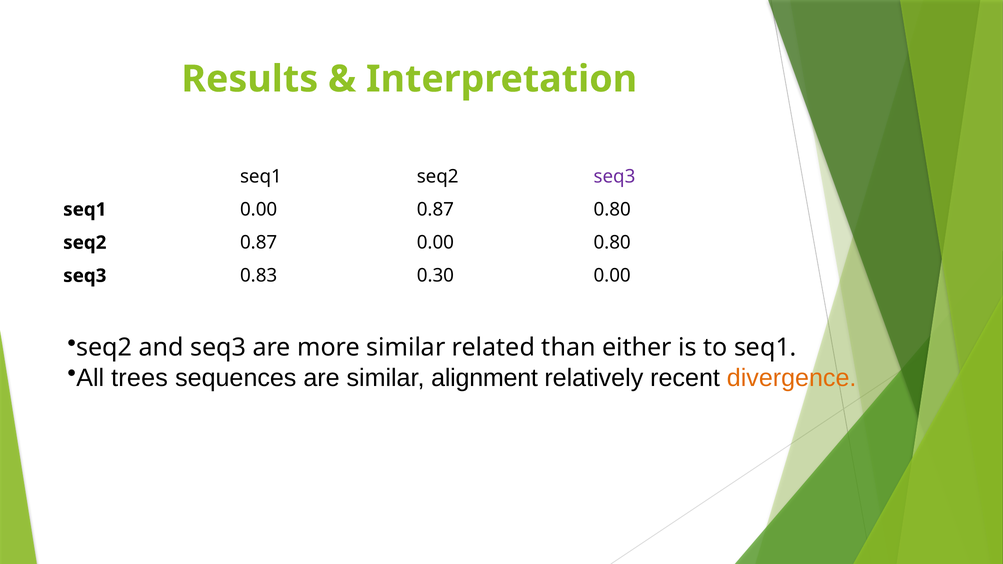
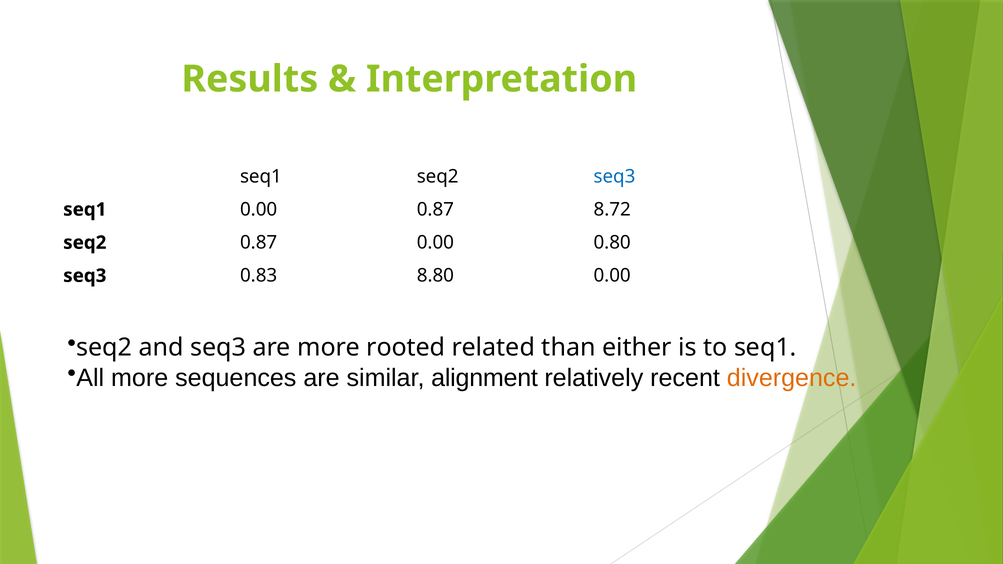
seq3 at (614, 176) colour: purple -> blue
0.87 0.80: 0.80 -> 8.72
0.30: 0.30 -> 8.80
more similar: similar -> rooted
All trees: trees -> more
